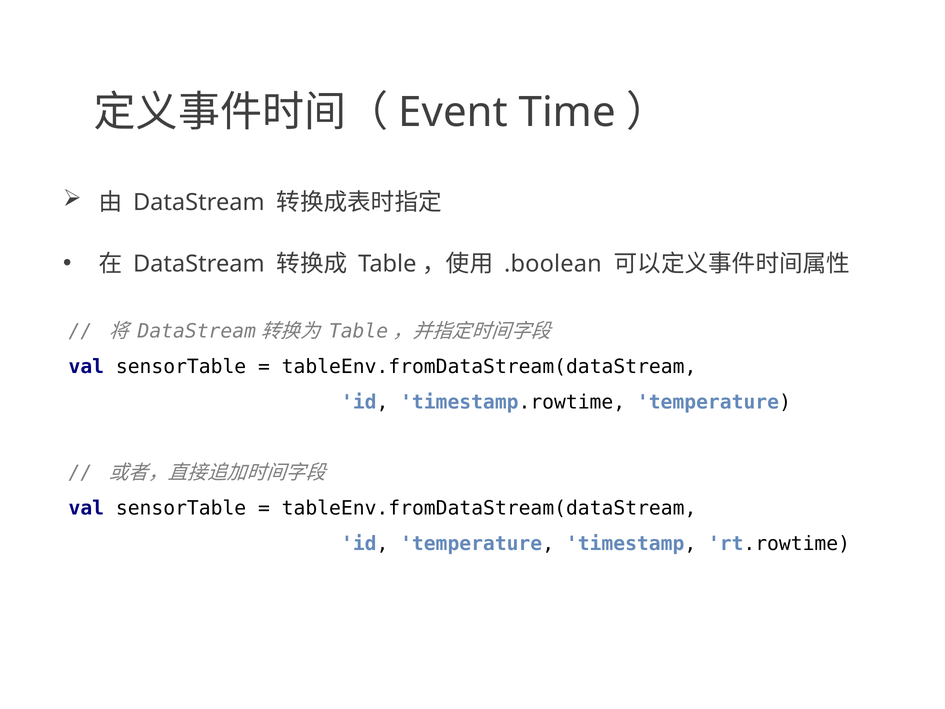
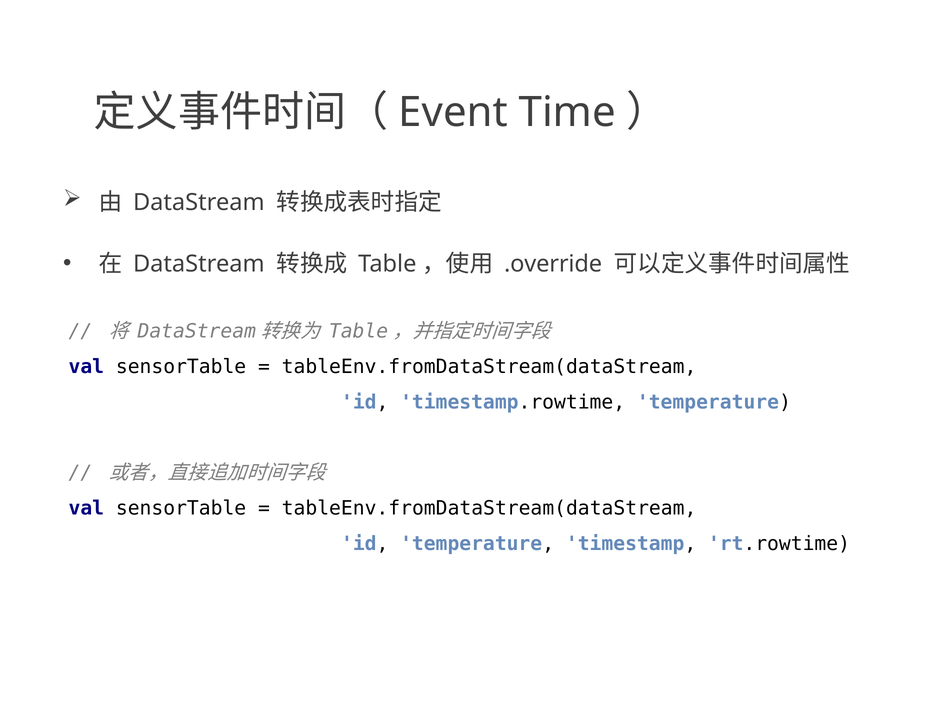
.boolean: .boolean -> .override
